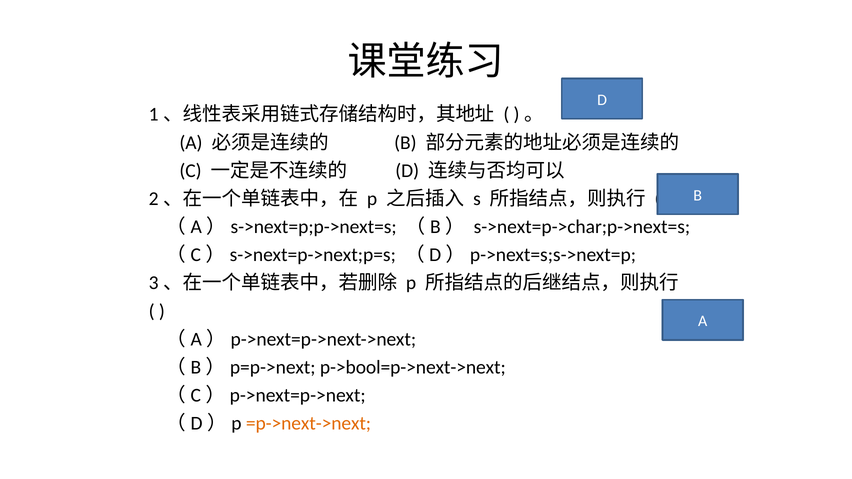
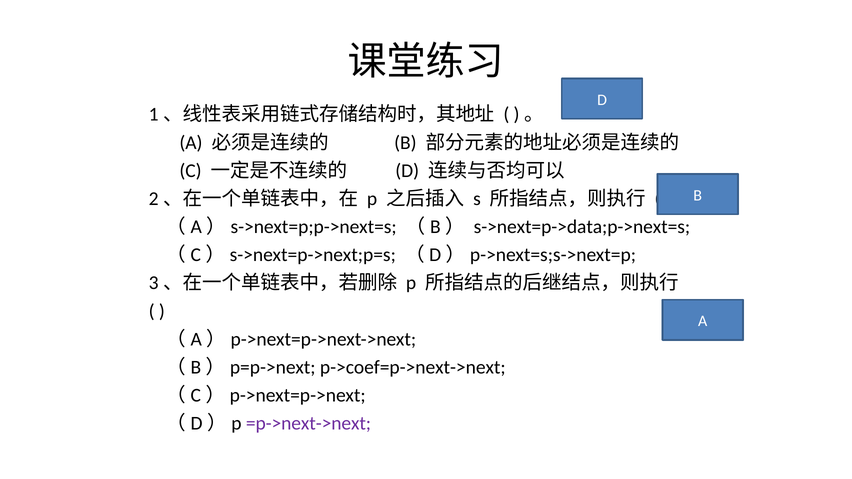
s->next=p->char;p->next=s: s->next=p->char;p->next=s -> s->next=p->data;p->next=s
p->bool=p->next->next: p->bool=p->next->next -> p->coef=p->next->next
=p->next->next colour: orange -> purple
